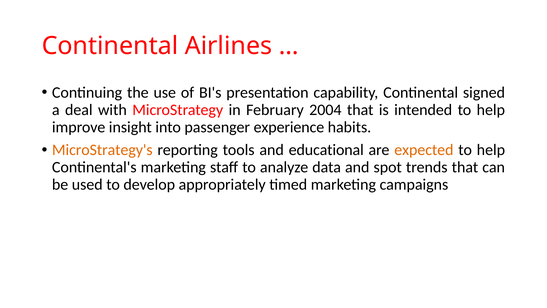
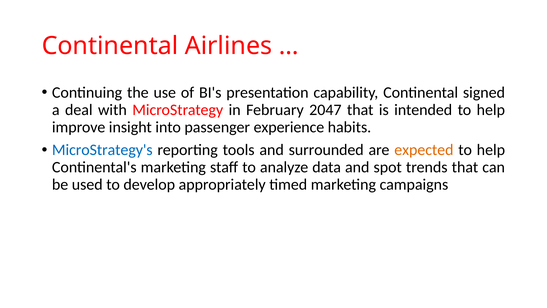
2004: 2004 -> 2047
MicroStrategy's colour: orange -> blue
educational: educational -> surrounded
